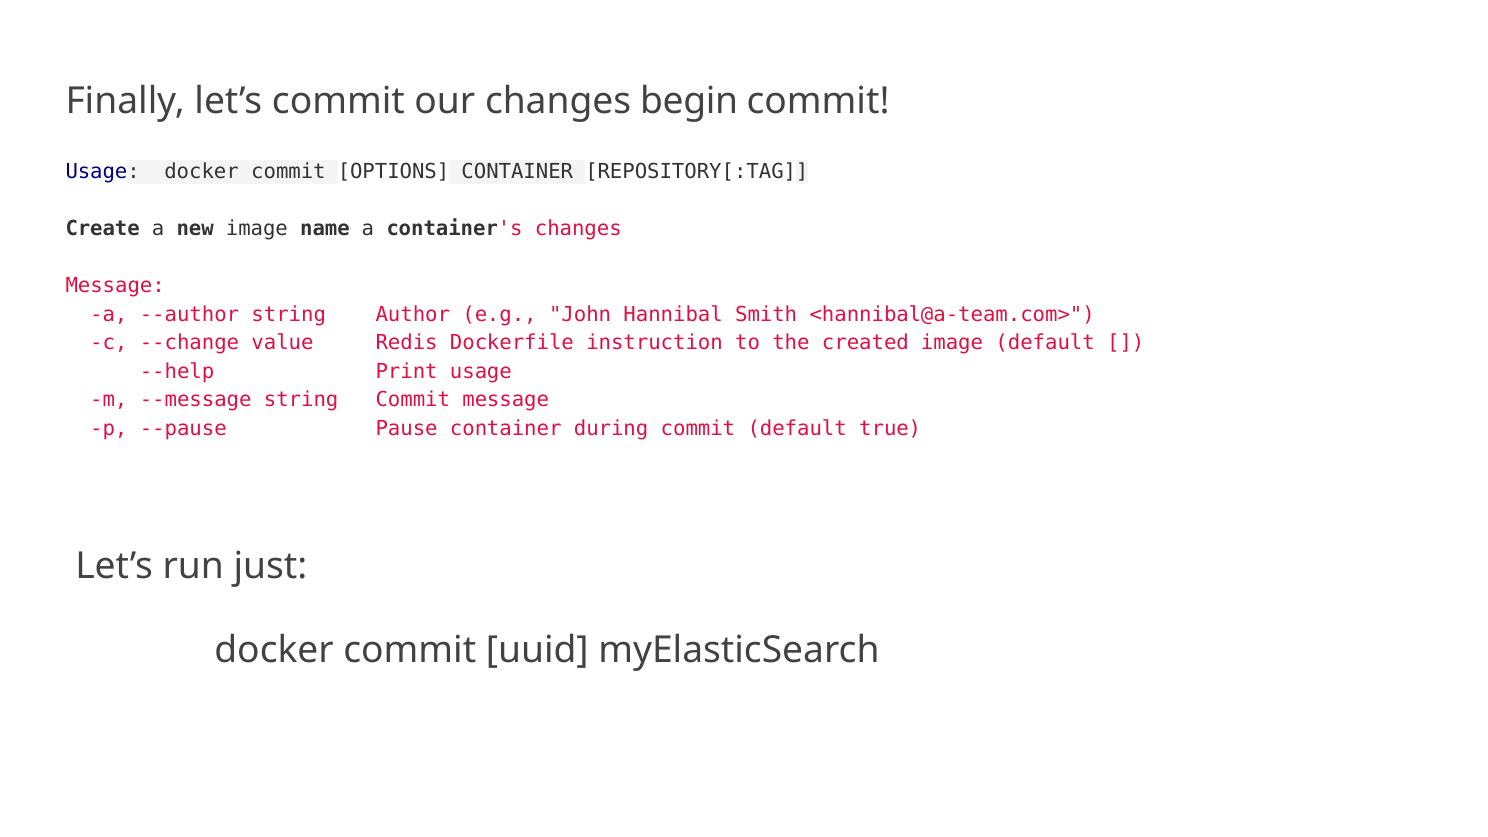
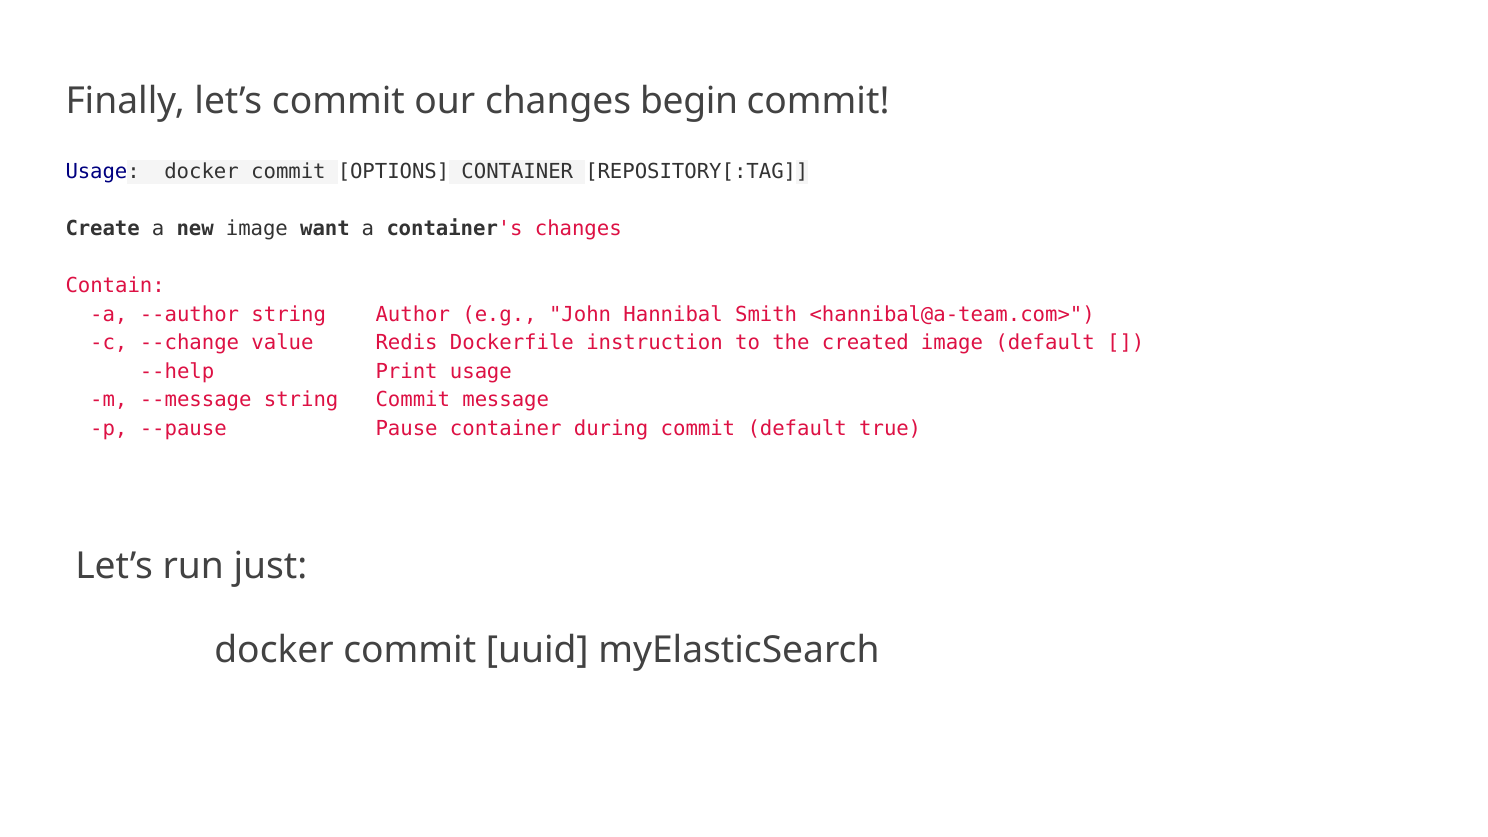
name: name -> want
Message at (115, 286): Message -> Contain
